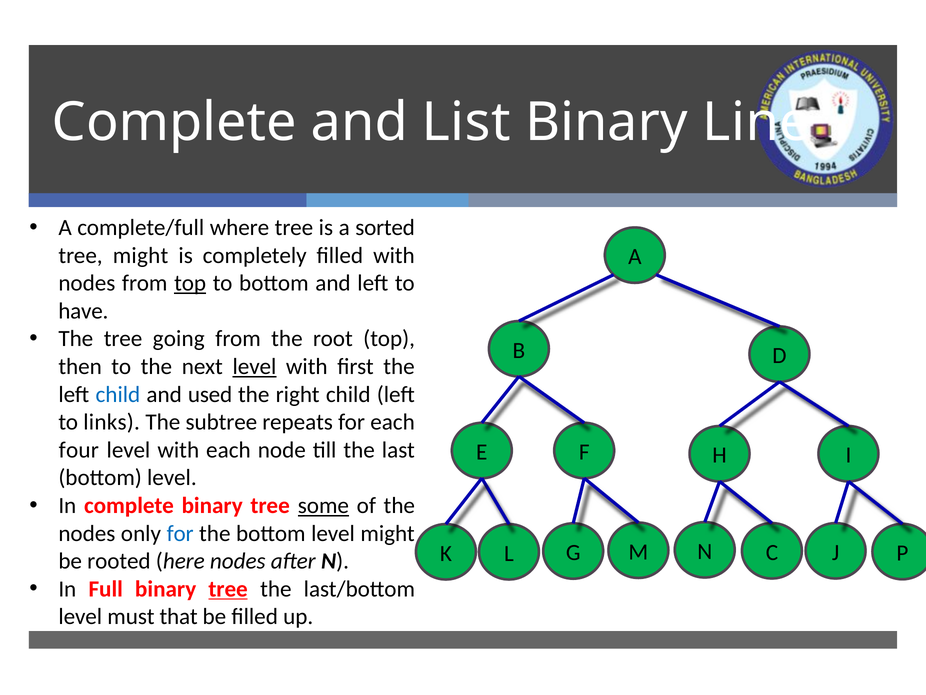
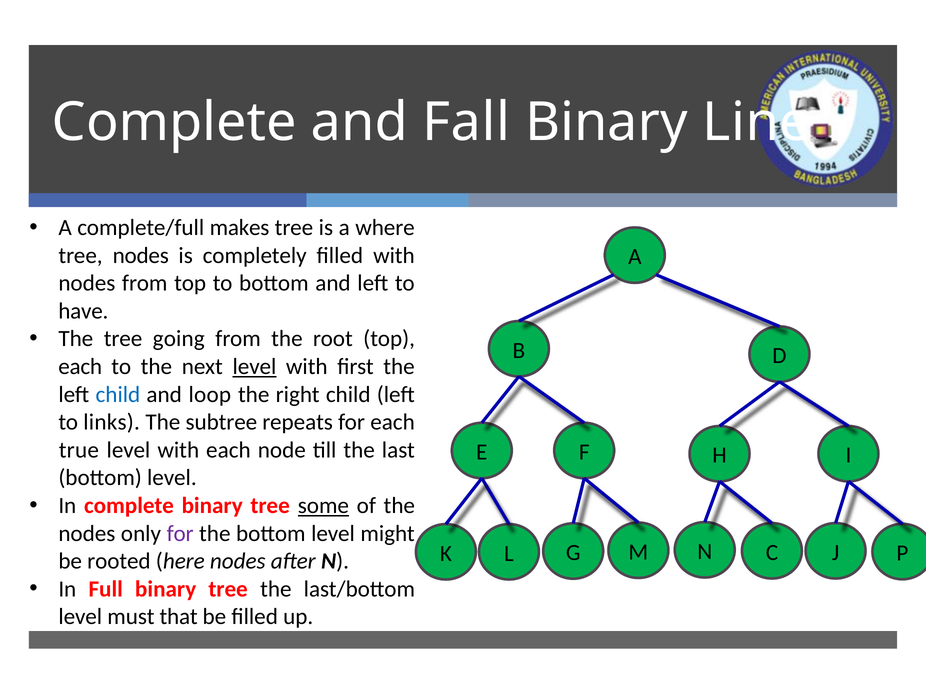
List: List -> Fall
where: where -> makes
sorted: sorted -> where
tree might: might -> nodes
top at (190, 283) underline: present -> none
then at (80, 366): then -> each
used: used -> loop
four: four -> true
for at (180, 533) colour: blue -> purple
tree at (228, 589) underline: present -> none
